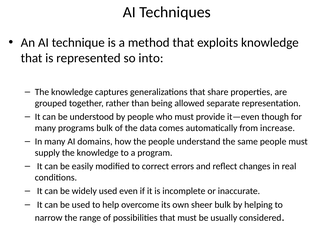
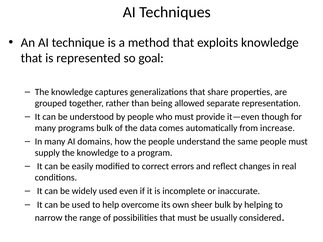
into: into -> goal
